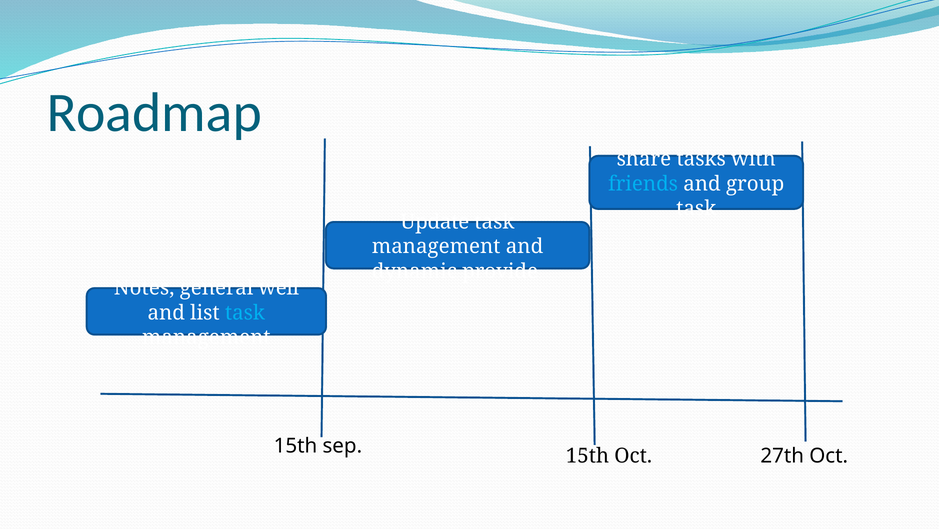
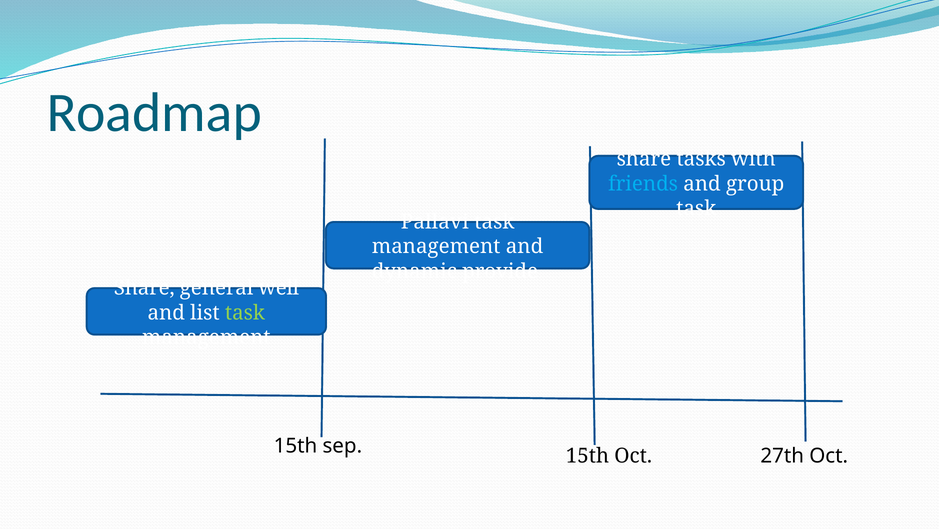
Update: Update -> Pallavi
Notes at (144, 288): Notes -> Share
task at (245, 312) colour: light blue -> light green
